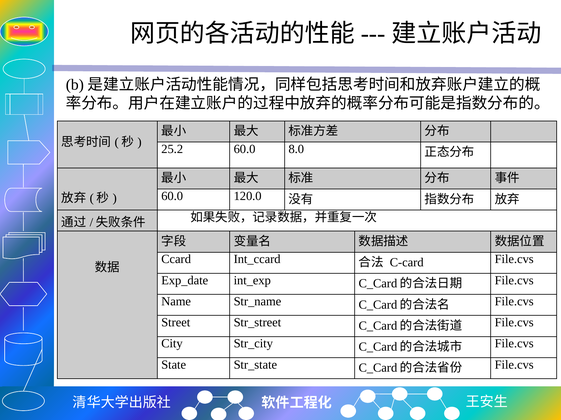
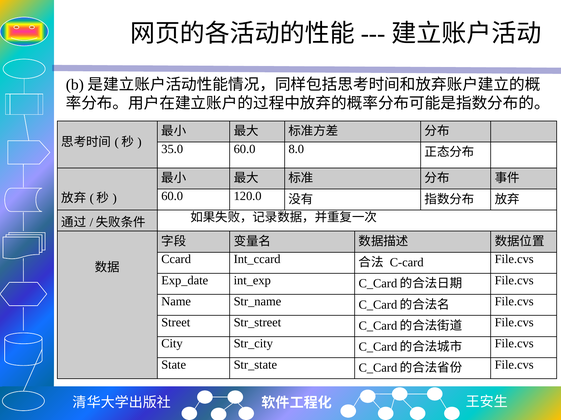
25.2: 25.2 -> 35.0
